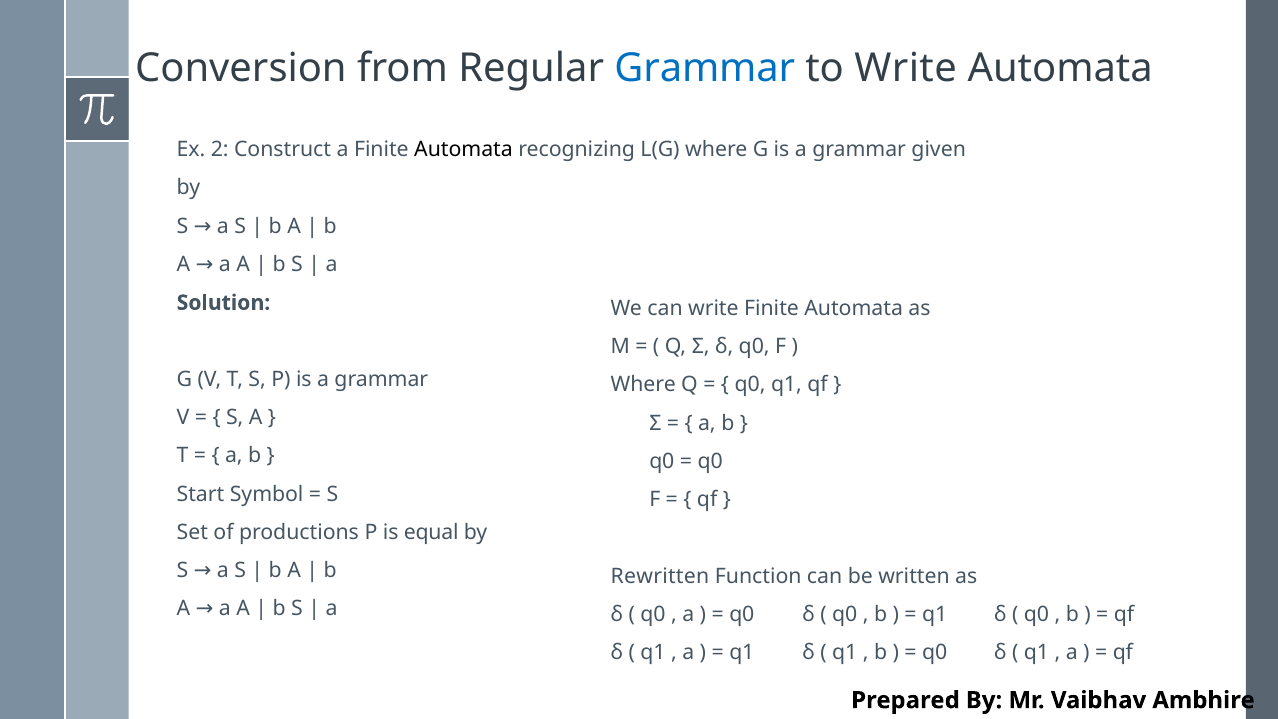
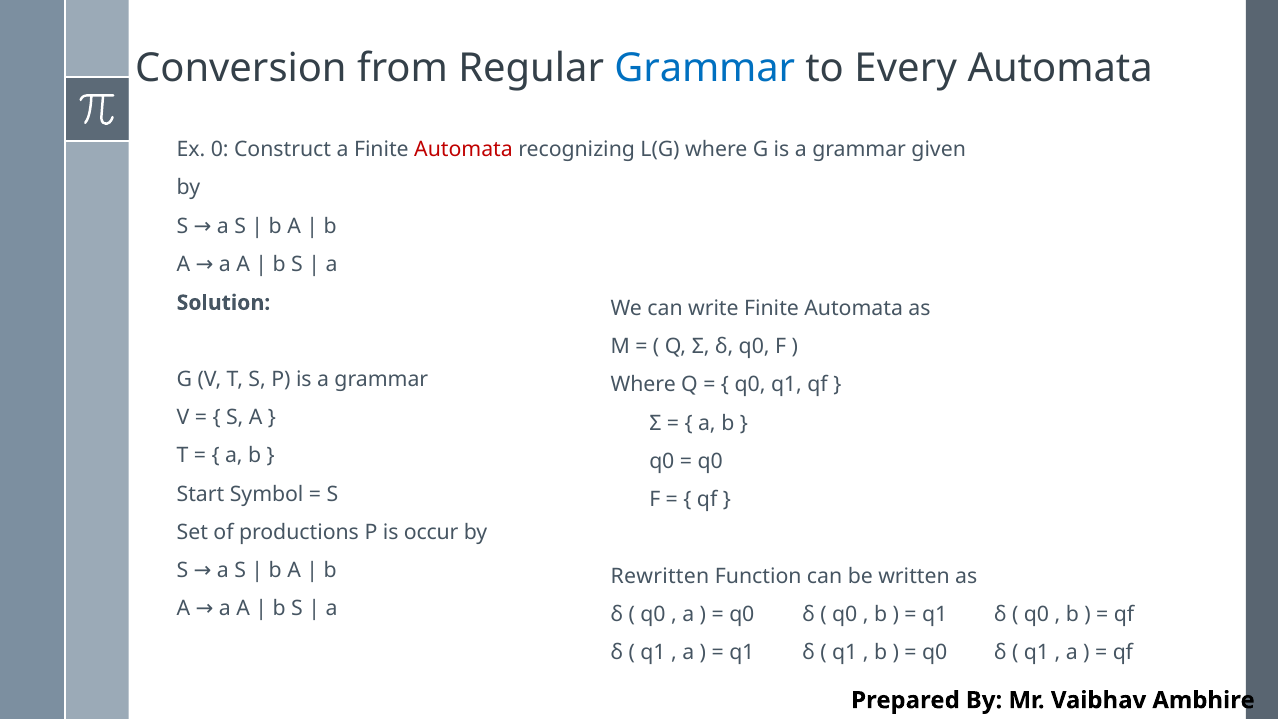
to Write: Write -> Every
2: 2 -> 0
Automata at (464, 150) colour: black -> red
equal: equal -> occur
